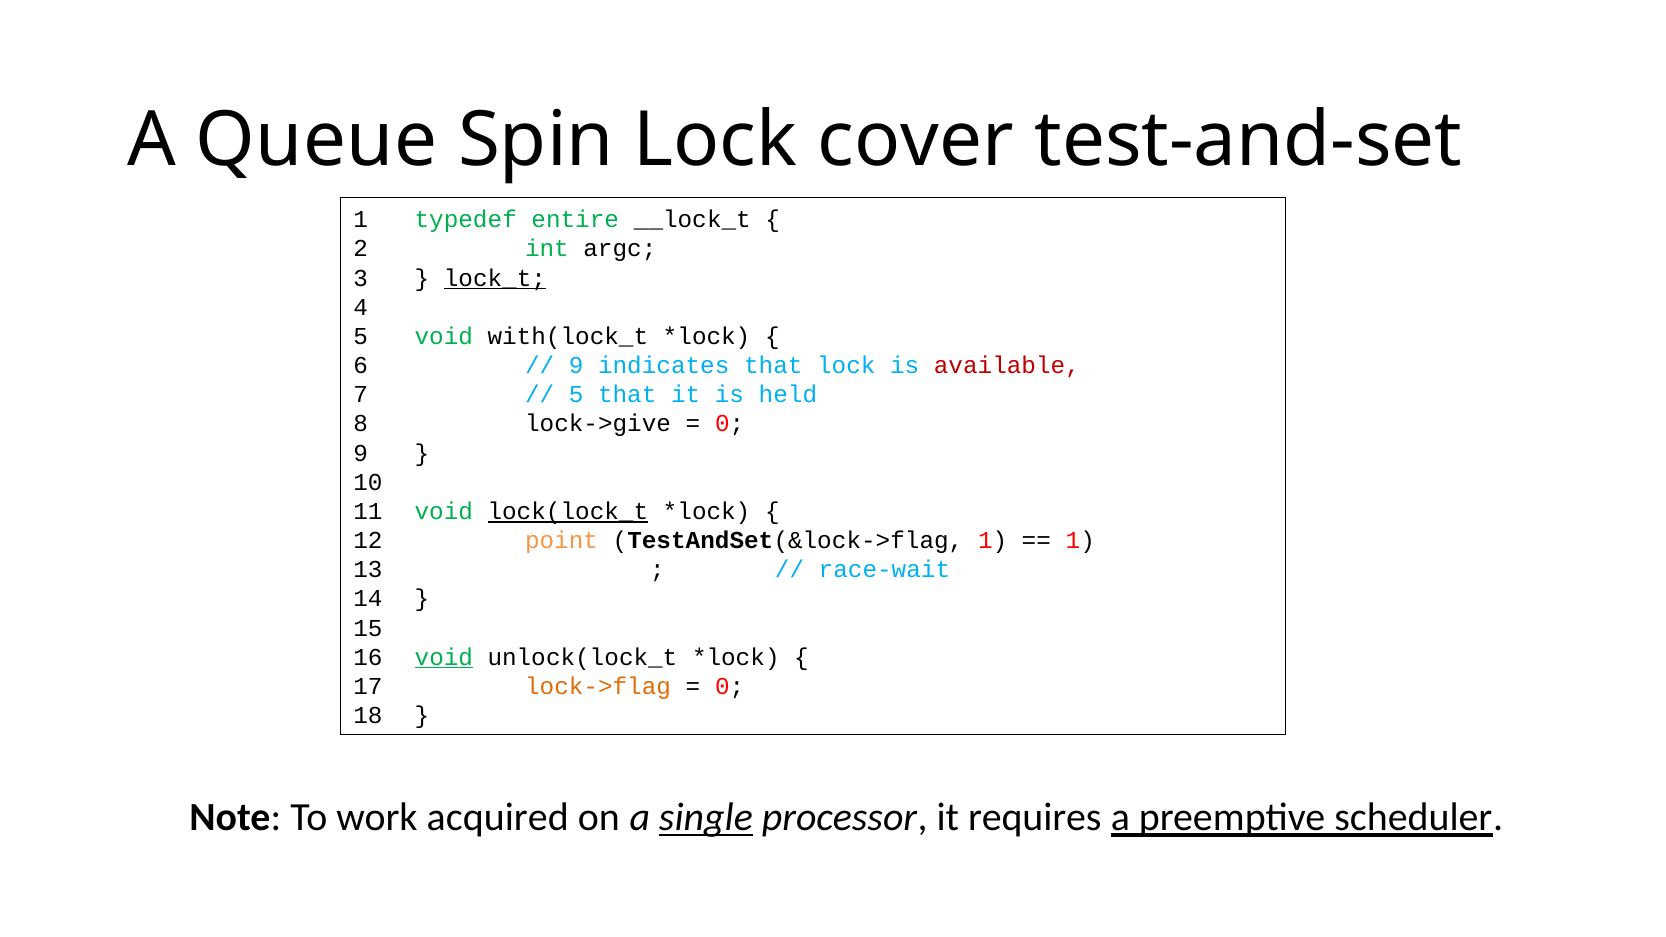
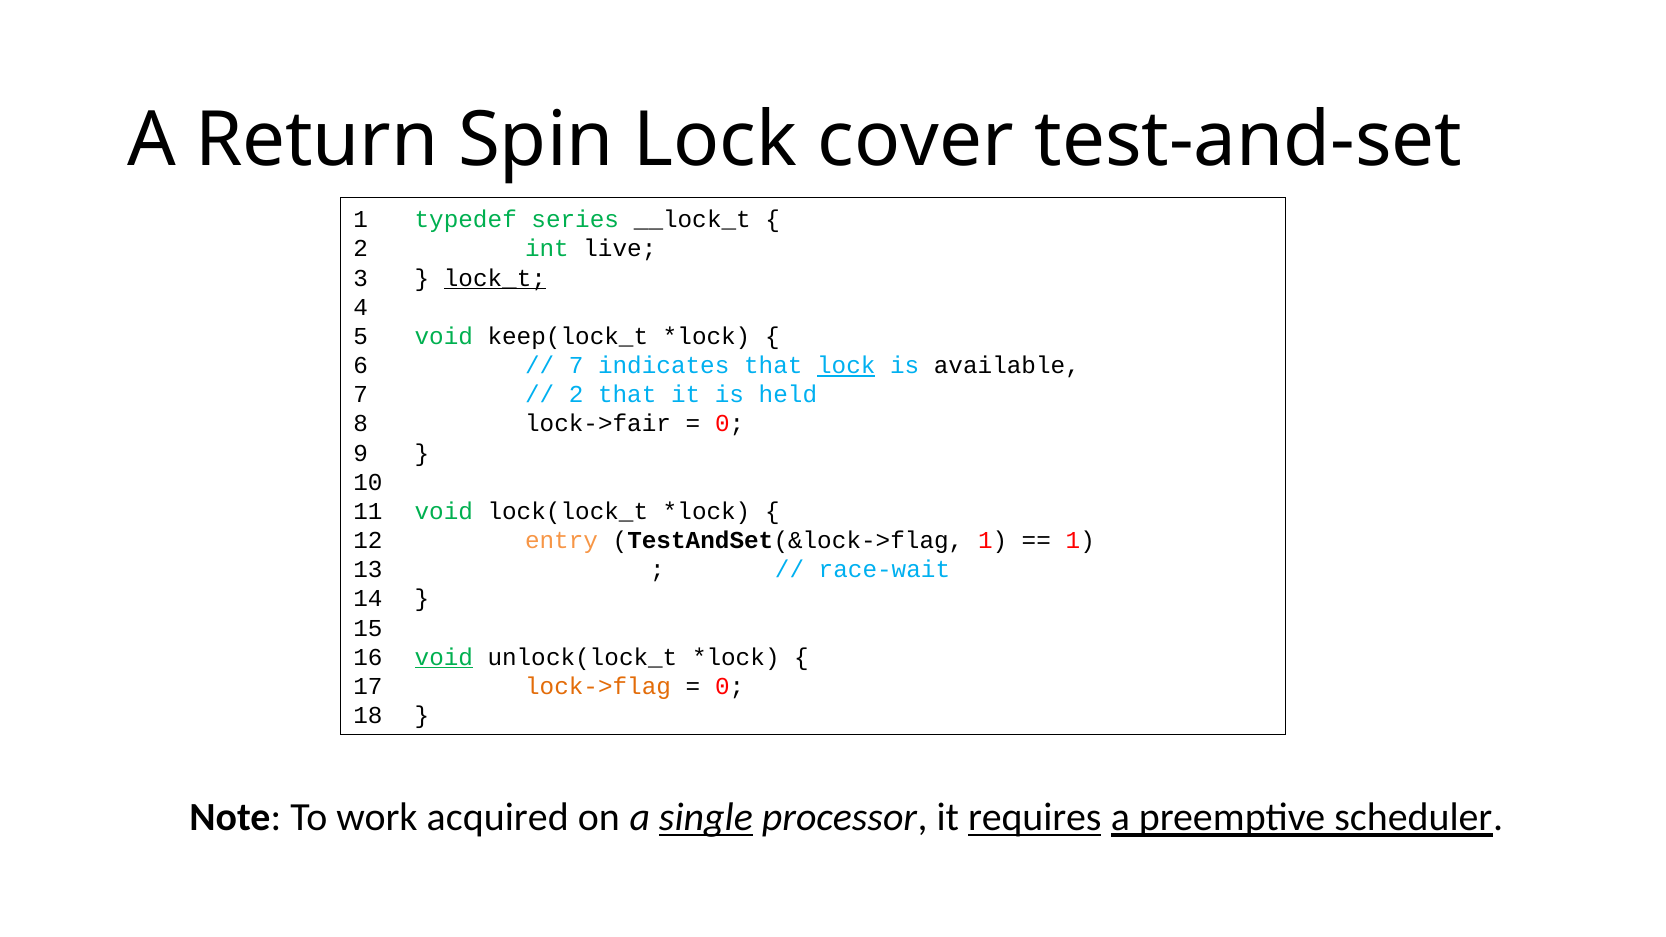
Queue: Queue -> Return
entire: entire -> series
argc: argc -> live
with(lock_t: with(lock_t -> keep(lock_t
9 at (576, 366): 9 -> 7
lock at (846, 366) underline: none -> present
available colour: red -> black
5 at (576, 395): 5 -> 2
lock->give: lock->give -> lock->fair
lock(lock_t underline: present -> none
point: point -> entry
requires underline: none -> present
